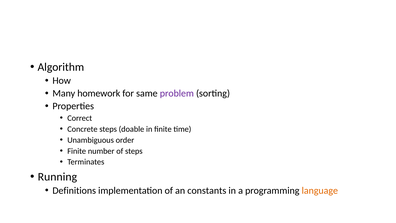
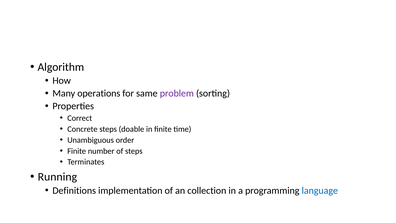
homework: homework -> operations
constants: constants -> collection
language colour: orange -> blue
